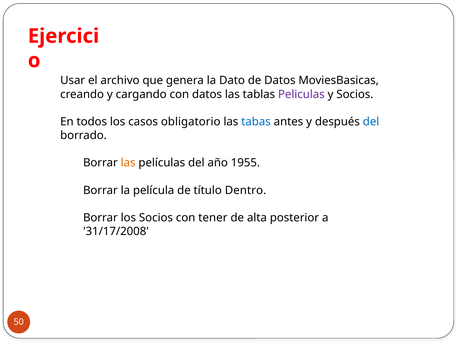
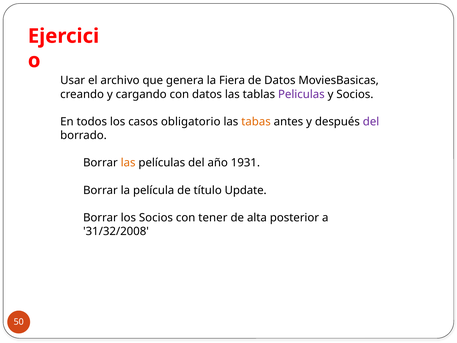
Dato: Dato -> Fiera
tabas colour: blue -> orange
del at (371, 122) colour: blue -> purple
1955: 1955 -> 1931
Dentro: Dentro -> Update
31/17/2008: 31/17/2008 -> 31/32/2008
